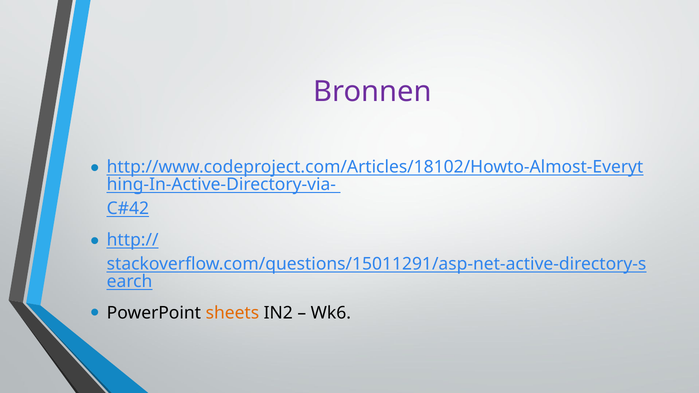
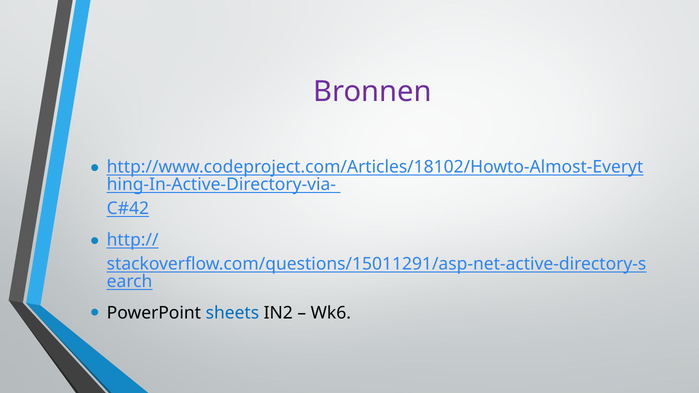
sheets colour: orange -> blue
